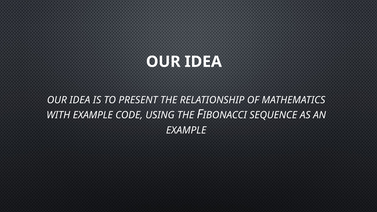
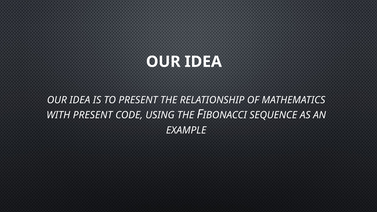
WITH EXAMPLE: EXAMPLE -> PRESENT
